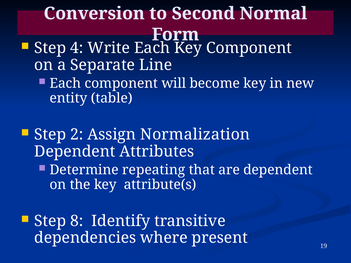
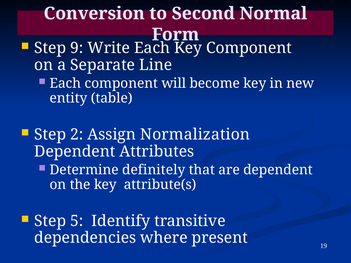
4: 4 -> 9
repeating: repeating -> definitely
8: 8 -> 5
